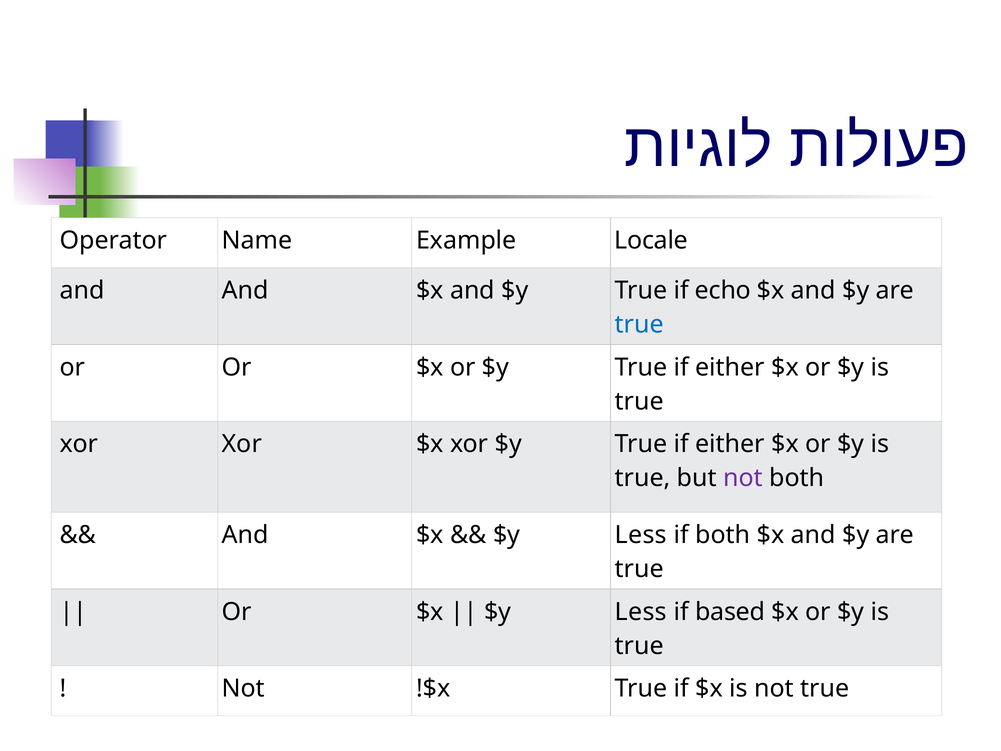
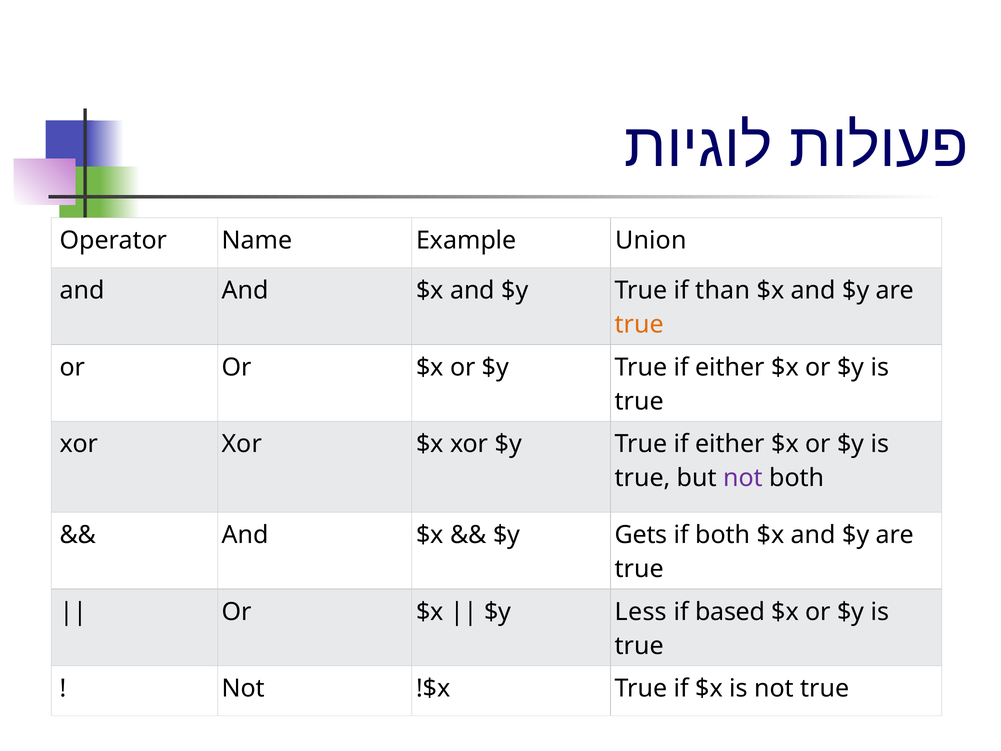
Locale: Locale -> Union
echo: echo -> than
true at (639, 324) colour: blue -> orange
Less at (641, 535): Less -> Gets
